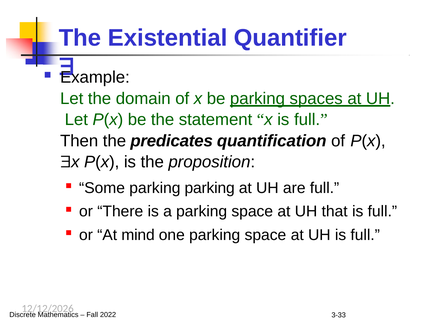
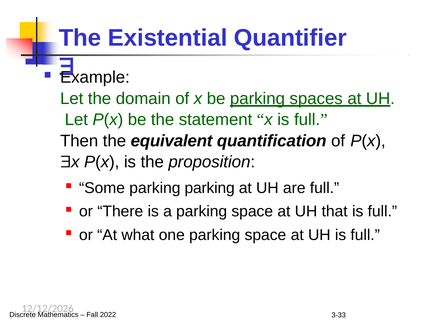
predicates: predicates -> equivalent
mind: mind -> what
